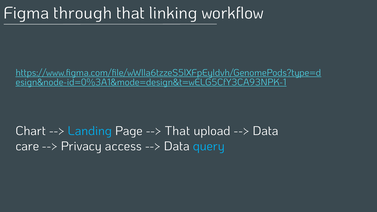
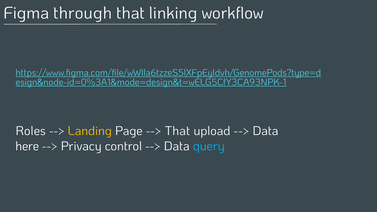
Chart: Chart -> Roles
Landing colour: light blue -> yellow
care: care -> here
access: access -> control
